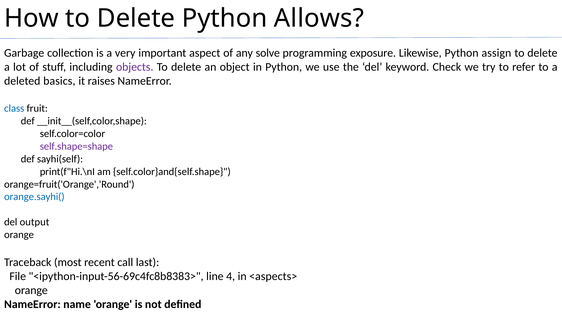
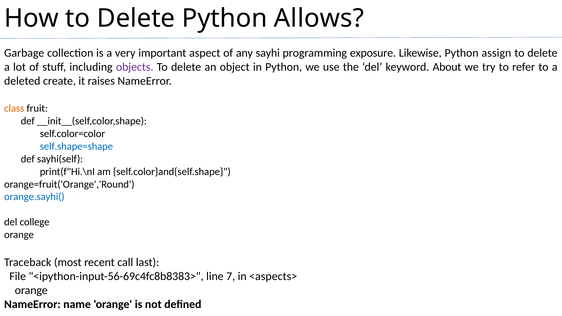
solve: solve -> sayhi
Check: Check -> About
basics: basics -> create
class colour: blue -> orange
self.shape=shape colour: purple -> blue
output: output -> college
4: 4 -> 7
